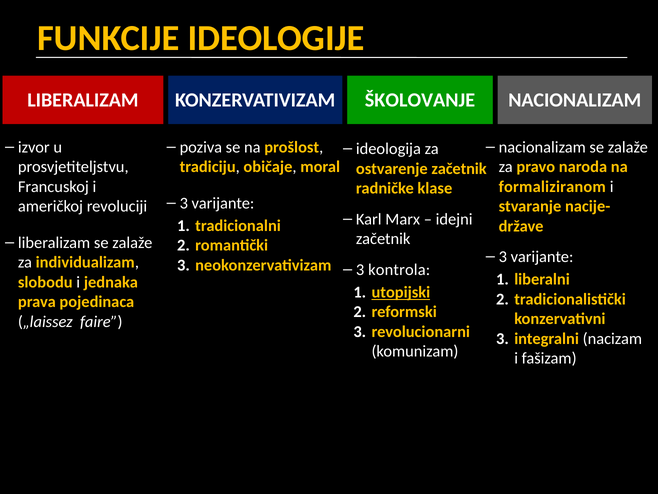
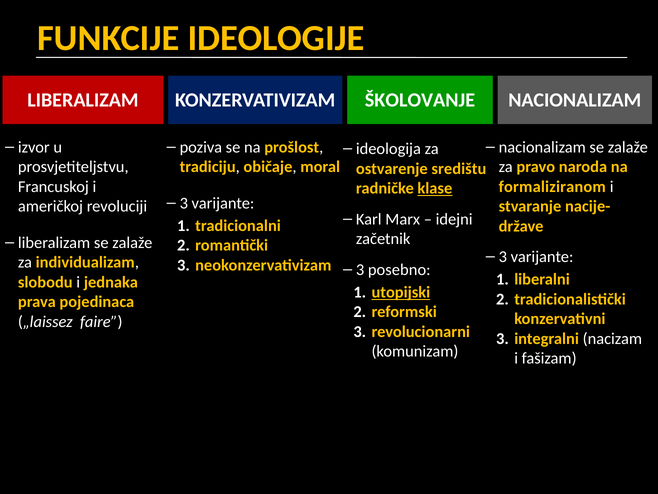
ostvarenje začetnik: začetnik -> središtu
klase underline: none -> present
kontrola: kontrola -> posebno
